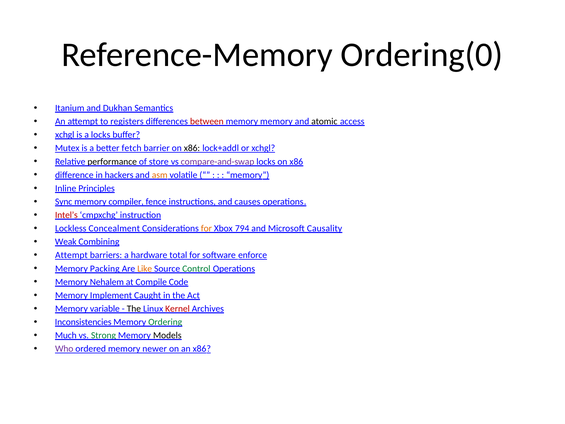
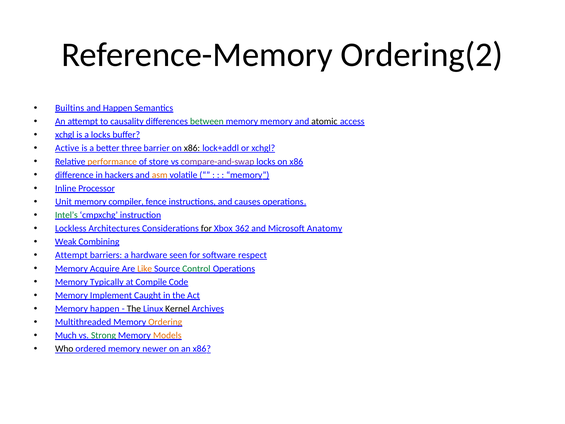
Ordering(0: Ordering(0 -> Ordering(2
Itanium: Itanium -> Builtins
and Dukhan: Dukhan -> Happen
registers: registers -> causality
between colour: red -> green
Mutex: Mutex -> Active
fetch: fetch -> three
performance colour: black -> orange
Principles: Principles -> Processor
Sync: Sync -> Unit
Intel’s colour: red -> green
Concealment: Concealment -> Architectures
for at (206, 228) colour: orange -> black
794: 794 -> 362
Causality: Causality -> Anatomy
total: total -> seen
enforce: enforce -> respect
Packing: Packing -> Acquire
Nehalem: Nehalem -> Typically
Memory variable: variable -> happen
Kernel colour: red -> black
Inconsistencies: Inconsistencies -> Multithreaded
Ordering colour: green -> orange
Models colour: black -> orange
Who colour: purple -> black
